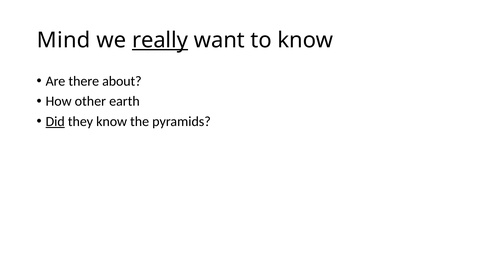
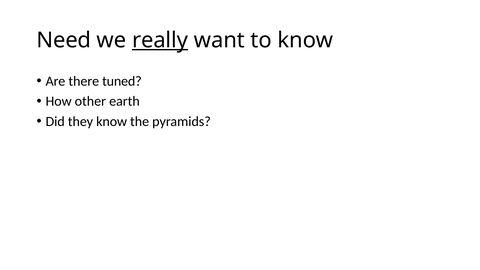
Mind: Mind -> Need
about: about -> tuned
Did underline: present -> none
